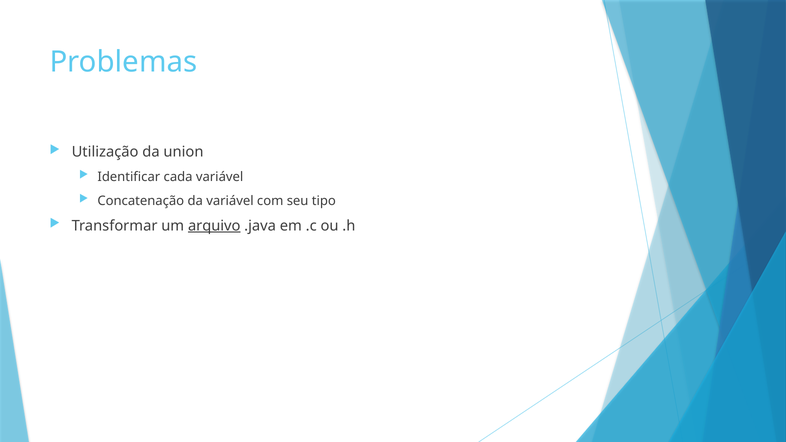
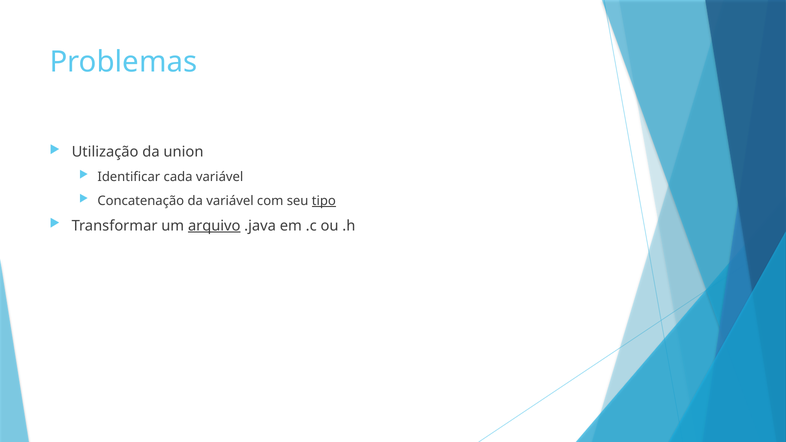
tipo underline: none -> present
